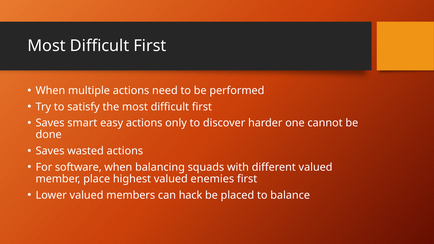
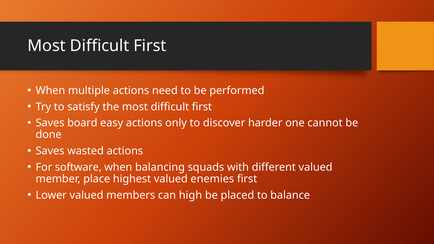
smart: smart -> board
hack: hack -> high
